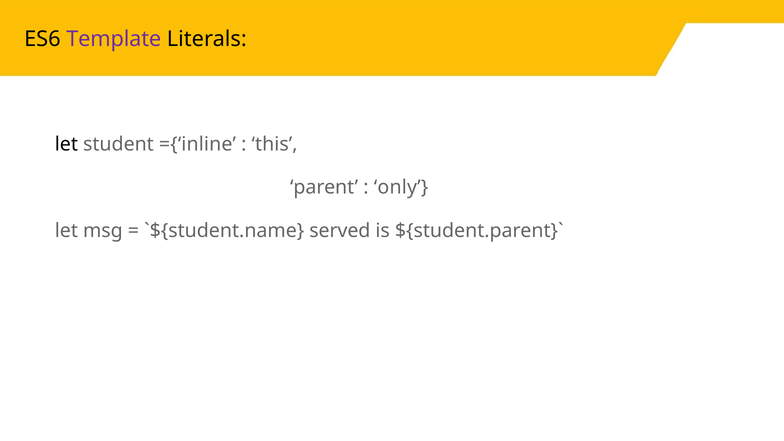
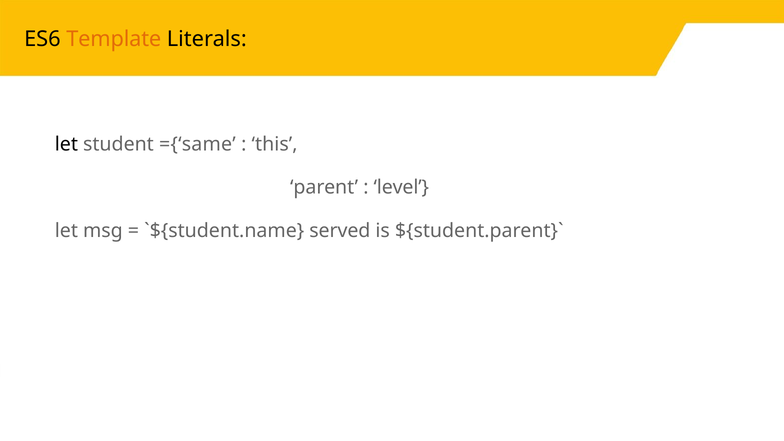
Template colour: purple -> orange
={‘inline: ={‘inline -> ={‘same
only: only -> level
